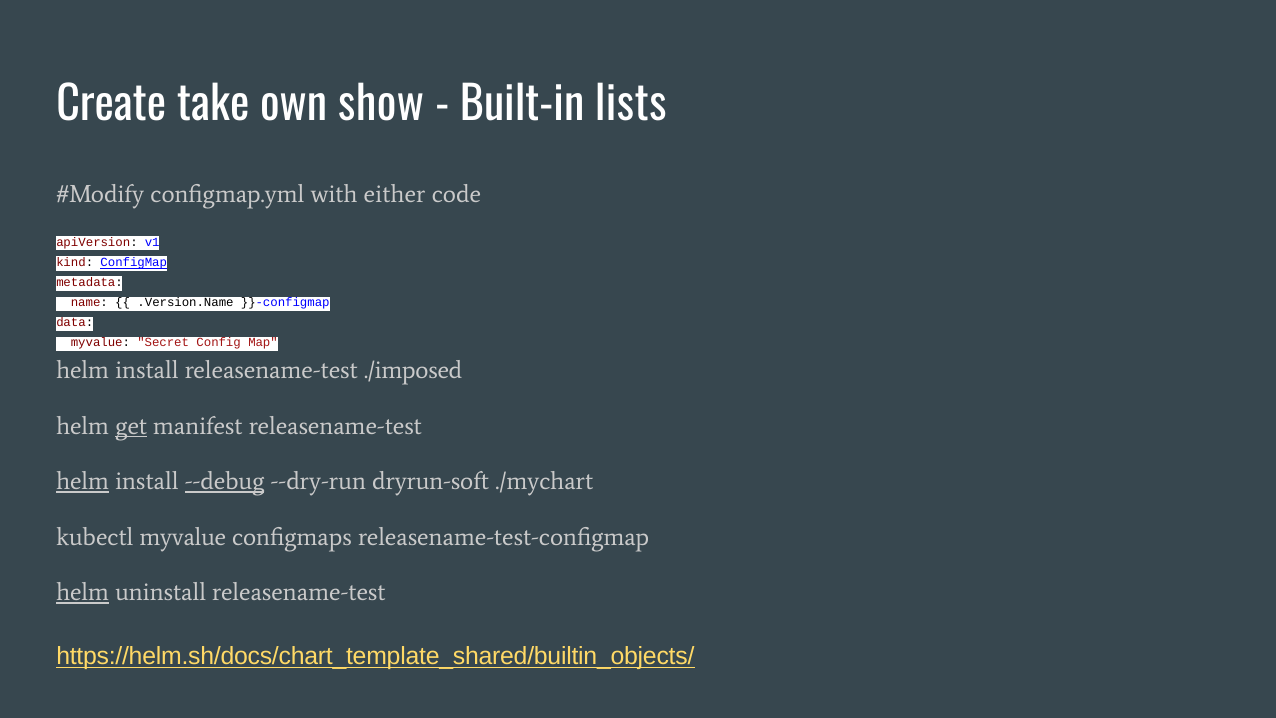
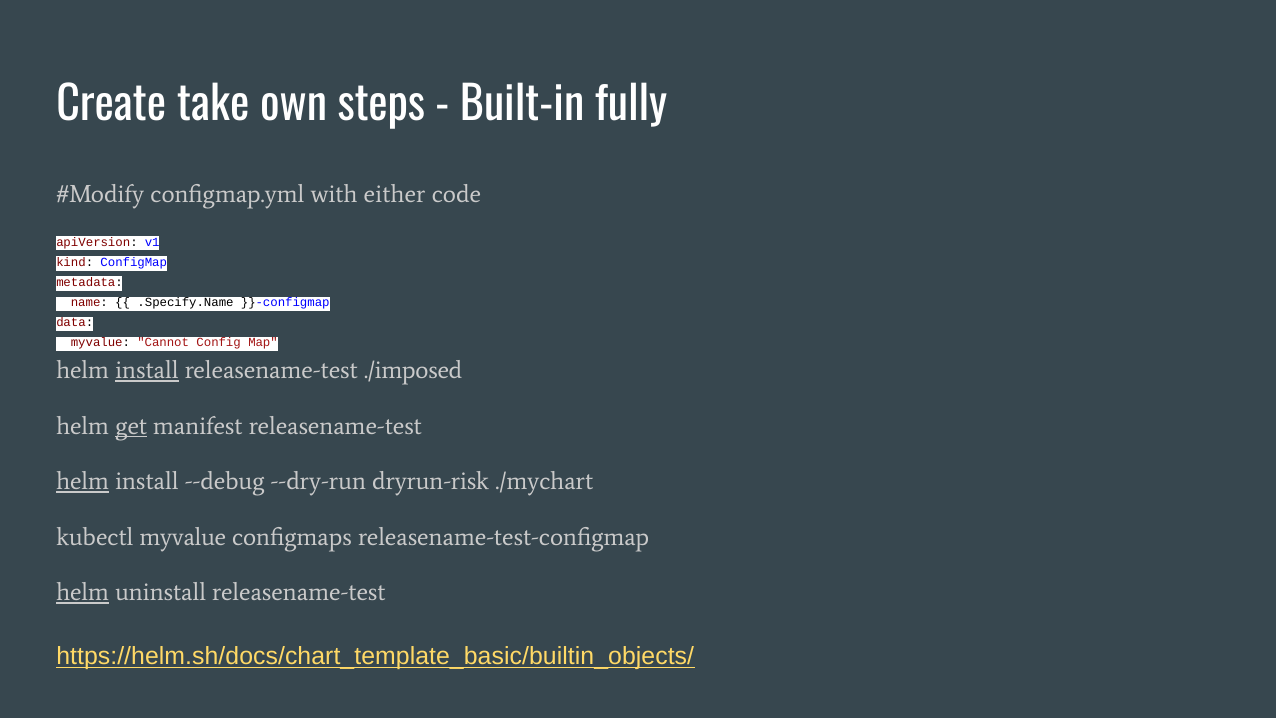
show: show -> steps
lists: lists -> fully
ConfigMap underline: present -> none
.Version.Name: .Version.Name -> .Specify.Name
Secret: Secret -> Cannot
install at (147, 370) underline: none -> present
--debug underline: present -> none
dryrun-soft: dryrun-soft -> dryrun-risk
https://helm.sh/docs/chart_template_shared/builtin_objects/: https://helm.sh/docs/chart_template_shared/builtin_objects/ -> https://helm.sh/docs/chart_template_basic/builtin_objects/
